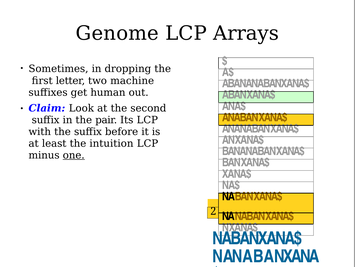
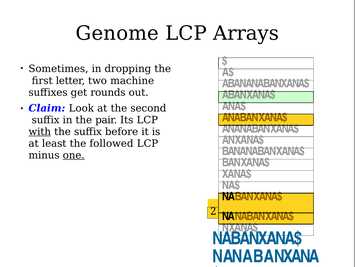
human: human -> rounds
with underline: none -> present
intuition: intuition -> followed
